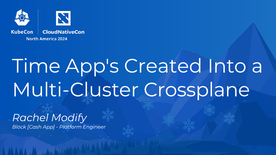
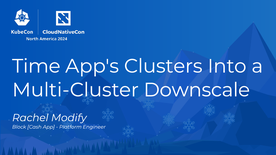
Created: Created -> Clusters
Crossplane: Crossplane -> Downscale
